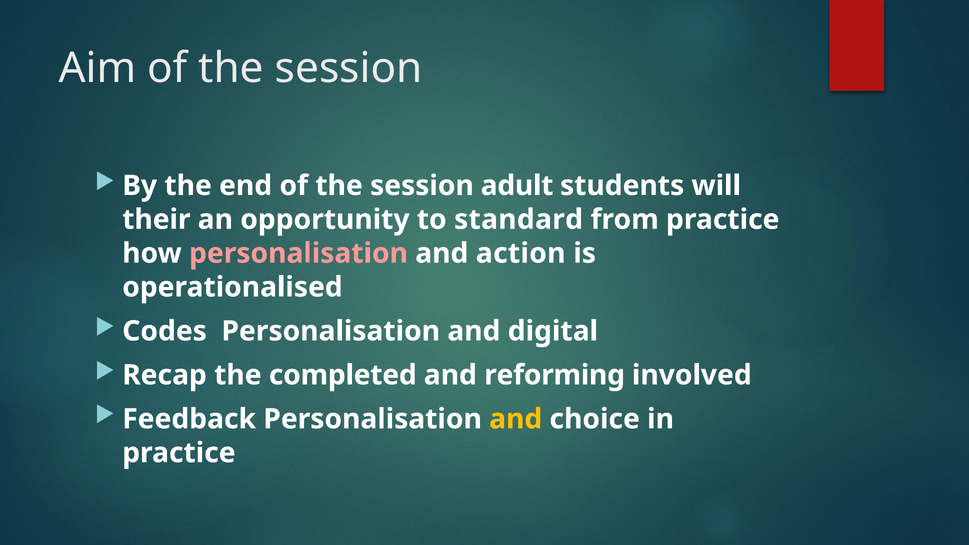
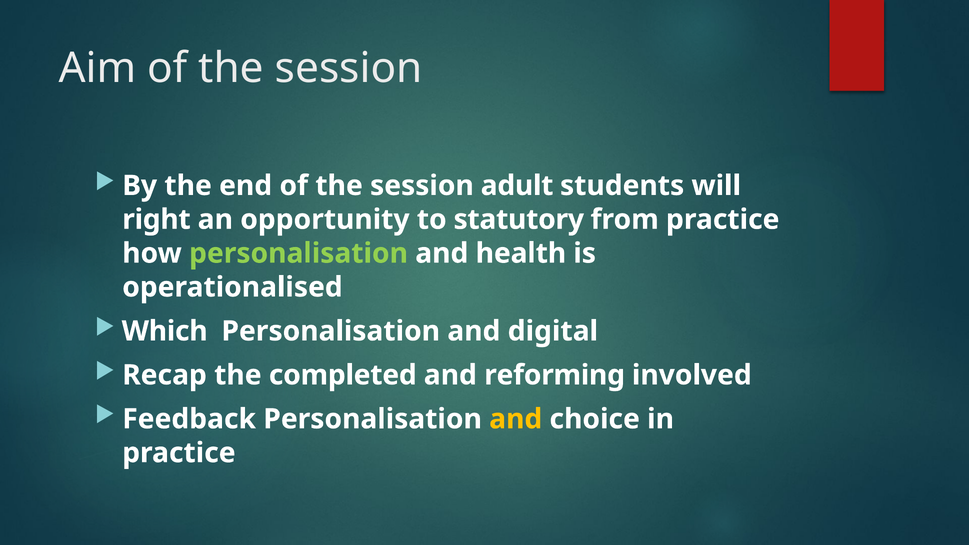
their: their -> right
standard: standard -> statutory
personalisation at (299, 253) colour: pink -> light green
action: action -> health
Codes: Codes -> Which
